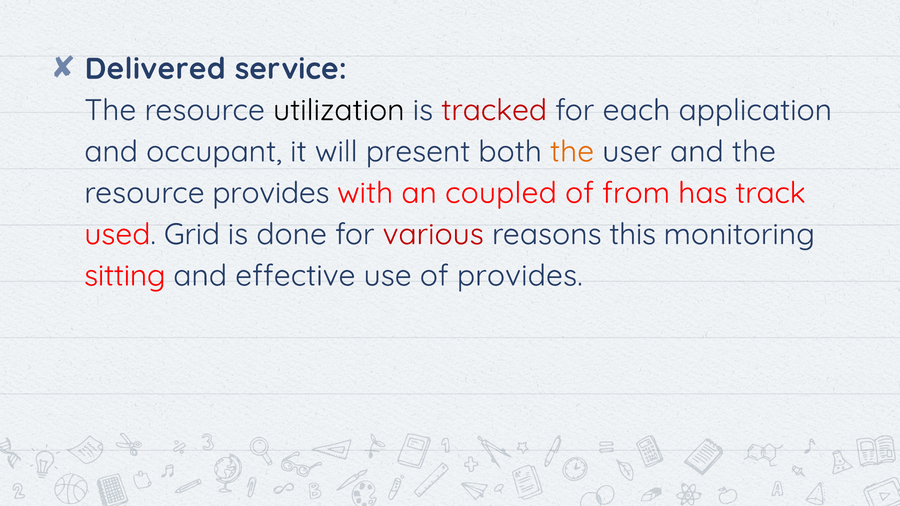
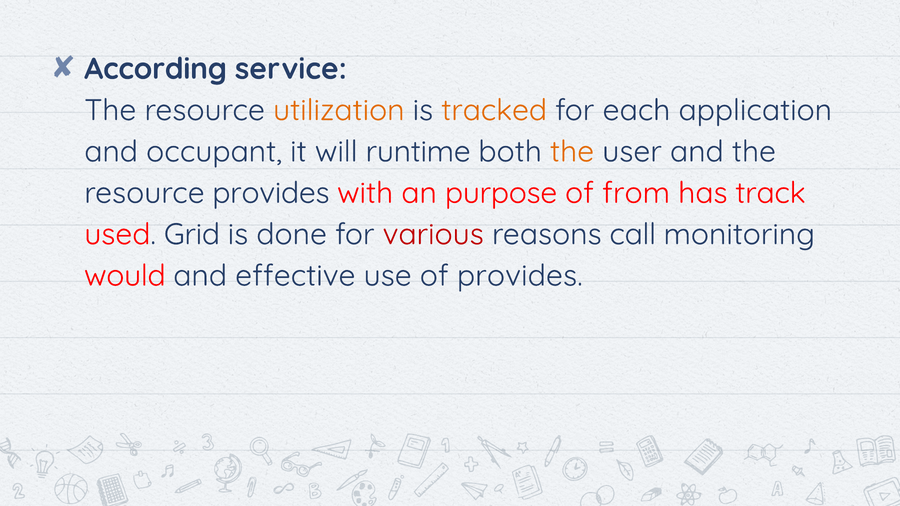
Delivered: Delivered -> According
utilization colour: black -> orange
tracked colour: red -> orange
present: present -> runtime
coupled: coupled -> purpose
this: this -> call
sitting: sitting -> would
